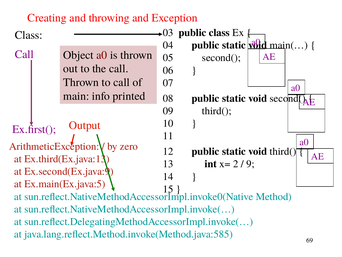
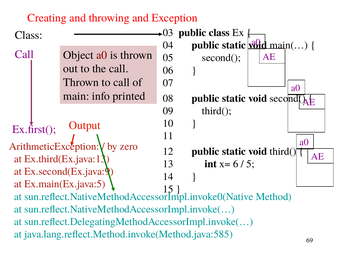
2: 2 -> 6
9: 9 -> 5
